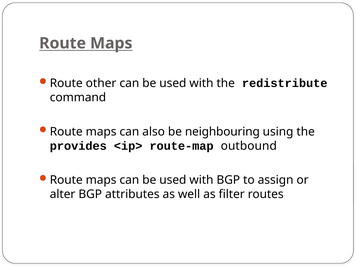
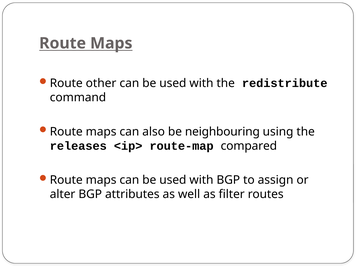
provides: provides -> releases
outbound: outbound -> compared
